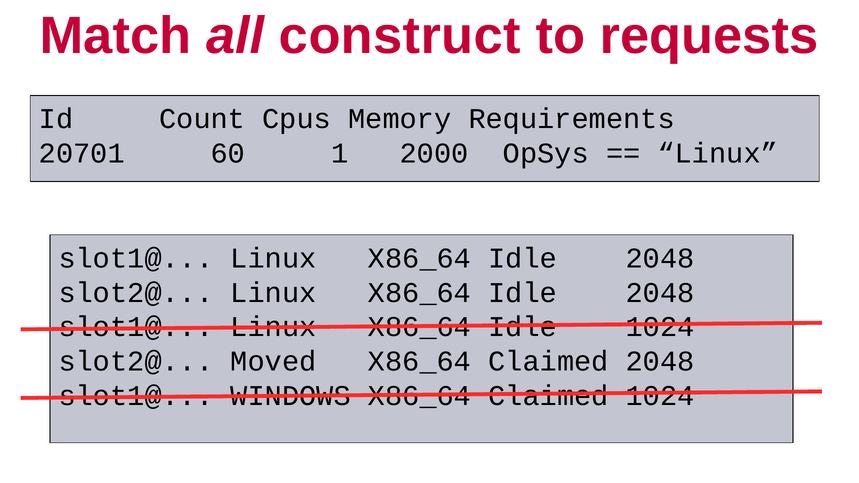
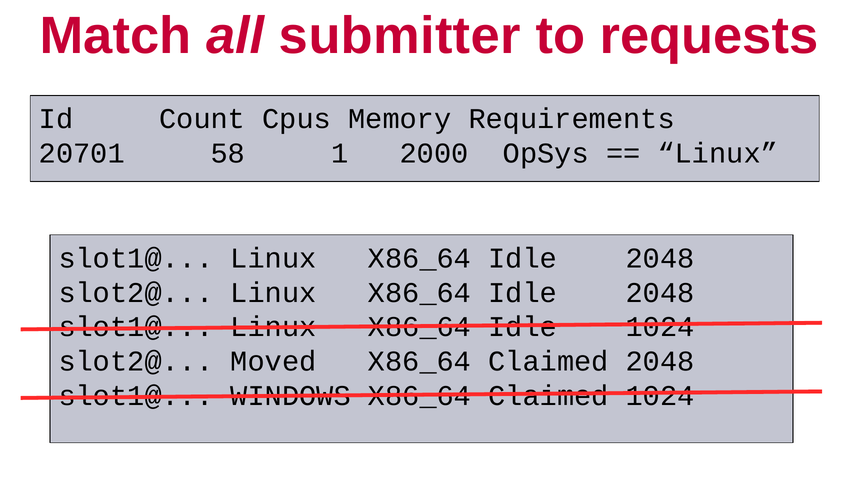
construct: construct -> submitter
60: 60 -> 58
